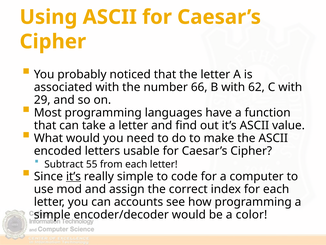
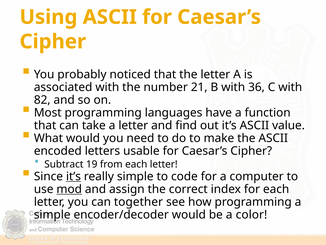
66: 66 -> 21
62: 62 -> 36
29: 29 -> 82
55: 55 -> 19
mod underline: none -> present
accounts: accounts -> together
